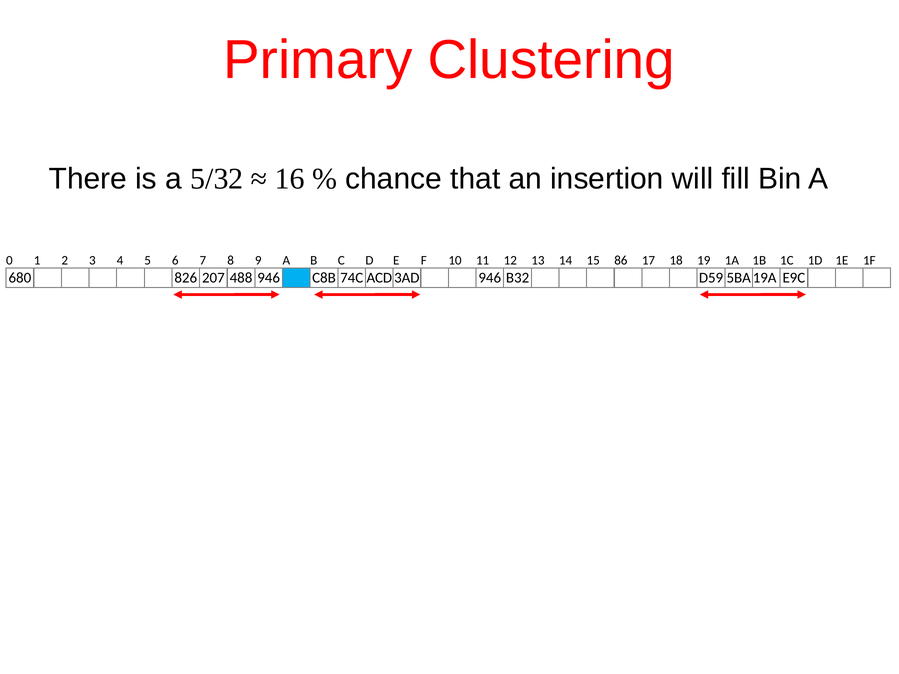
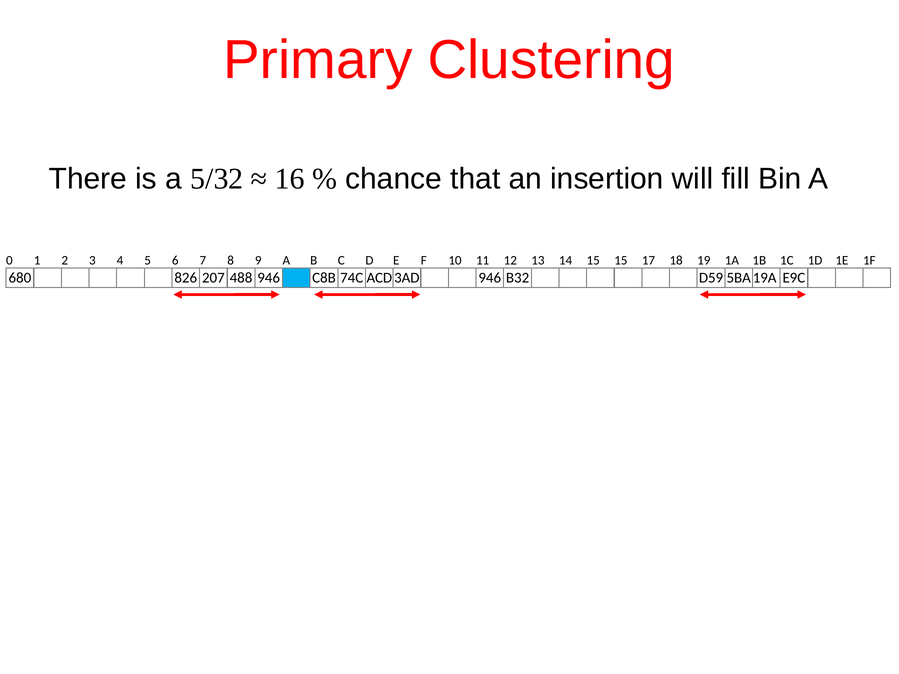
15 86: 86 -> 15
